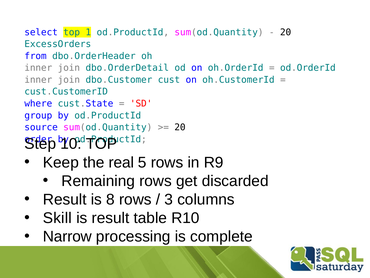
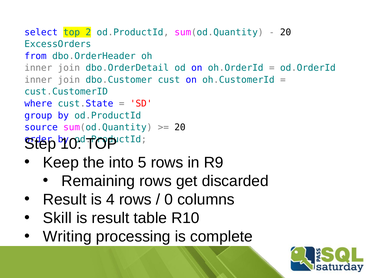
1: 1 -> 2
real: real -> into
8: 8 -> 4
3: 3 -> 0
Narrow: Narrow -> Writing
